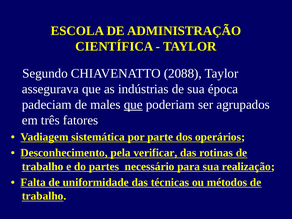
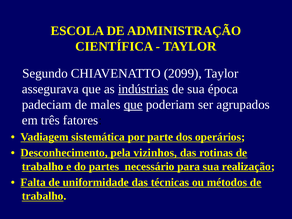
2088: 2088 -> 2099
indústrias underline: none -> present
verificar: verificar -> vizinhos
